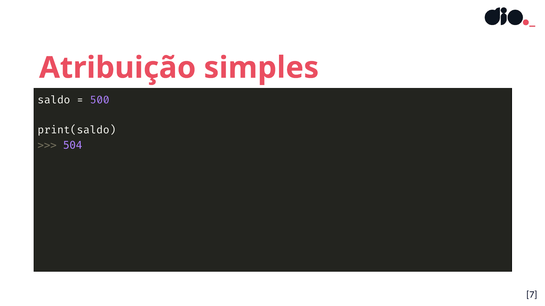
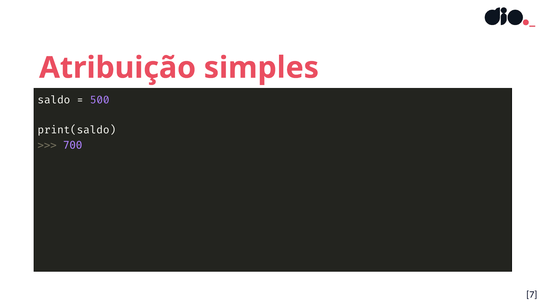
504: 504 -> 700
